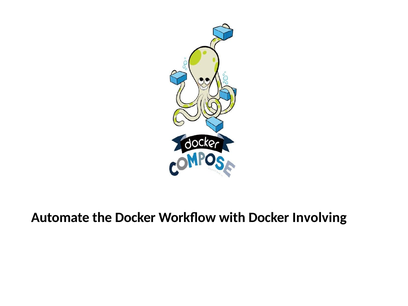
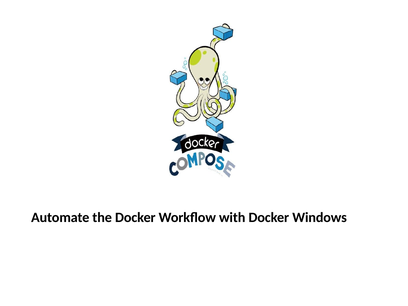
Involving: Involving -> Windows
